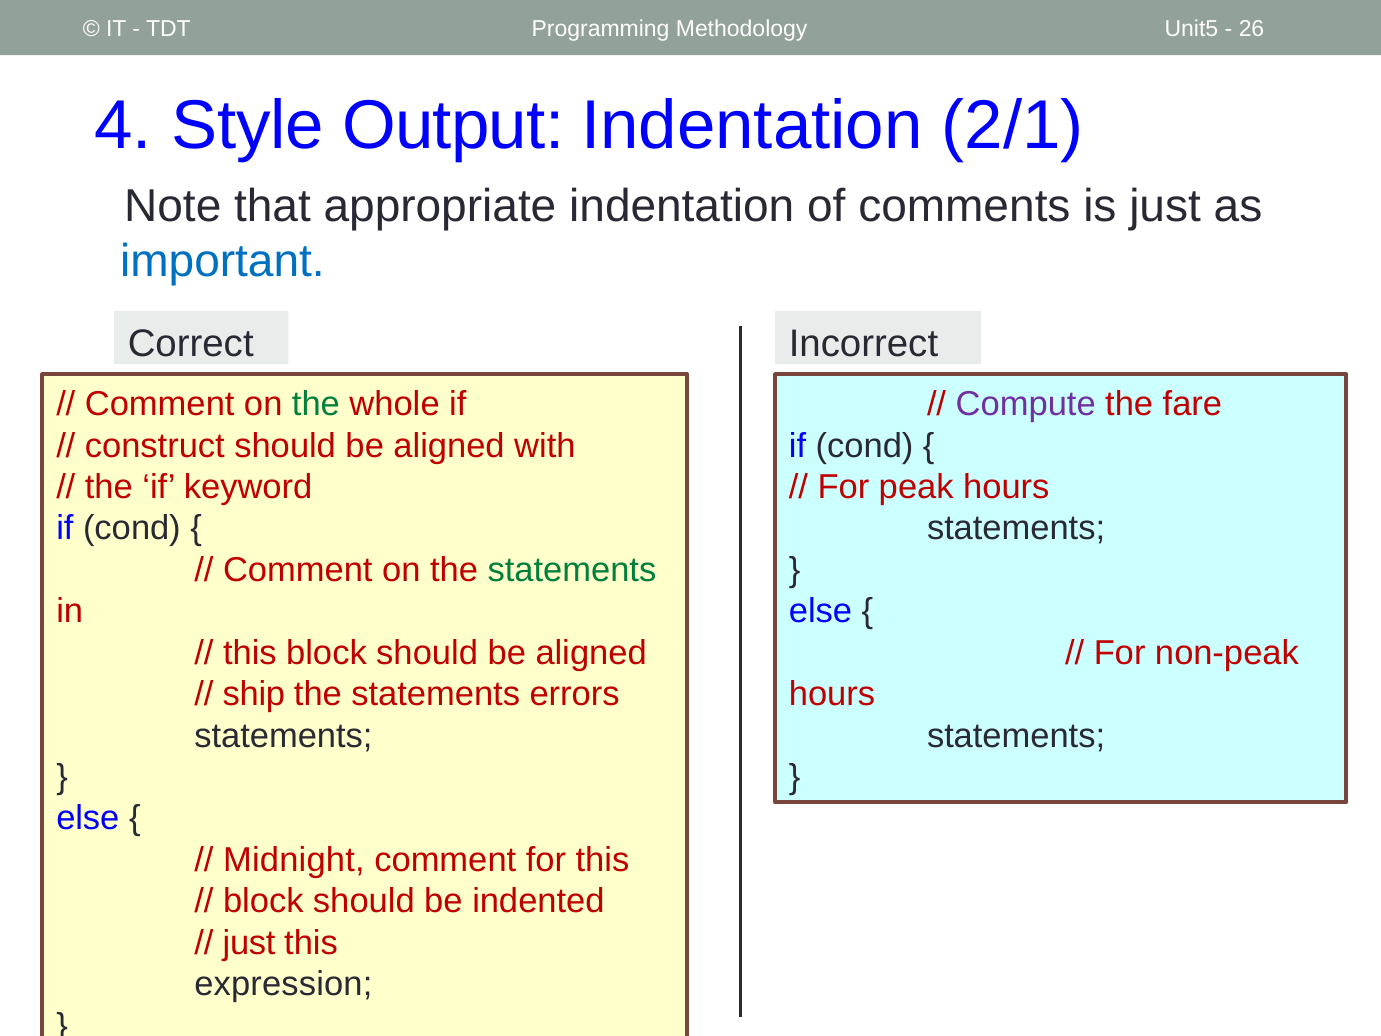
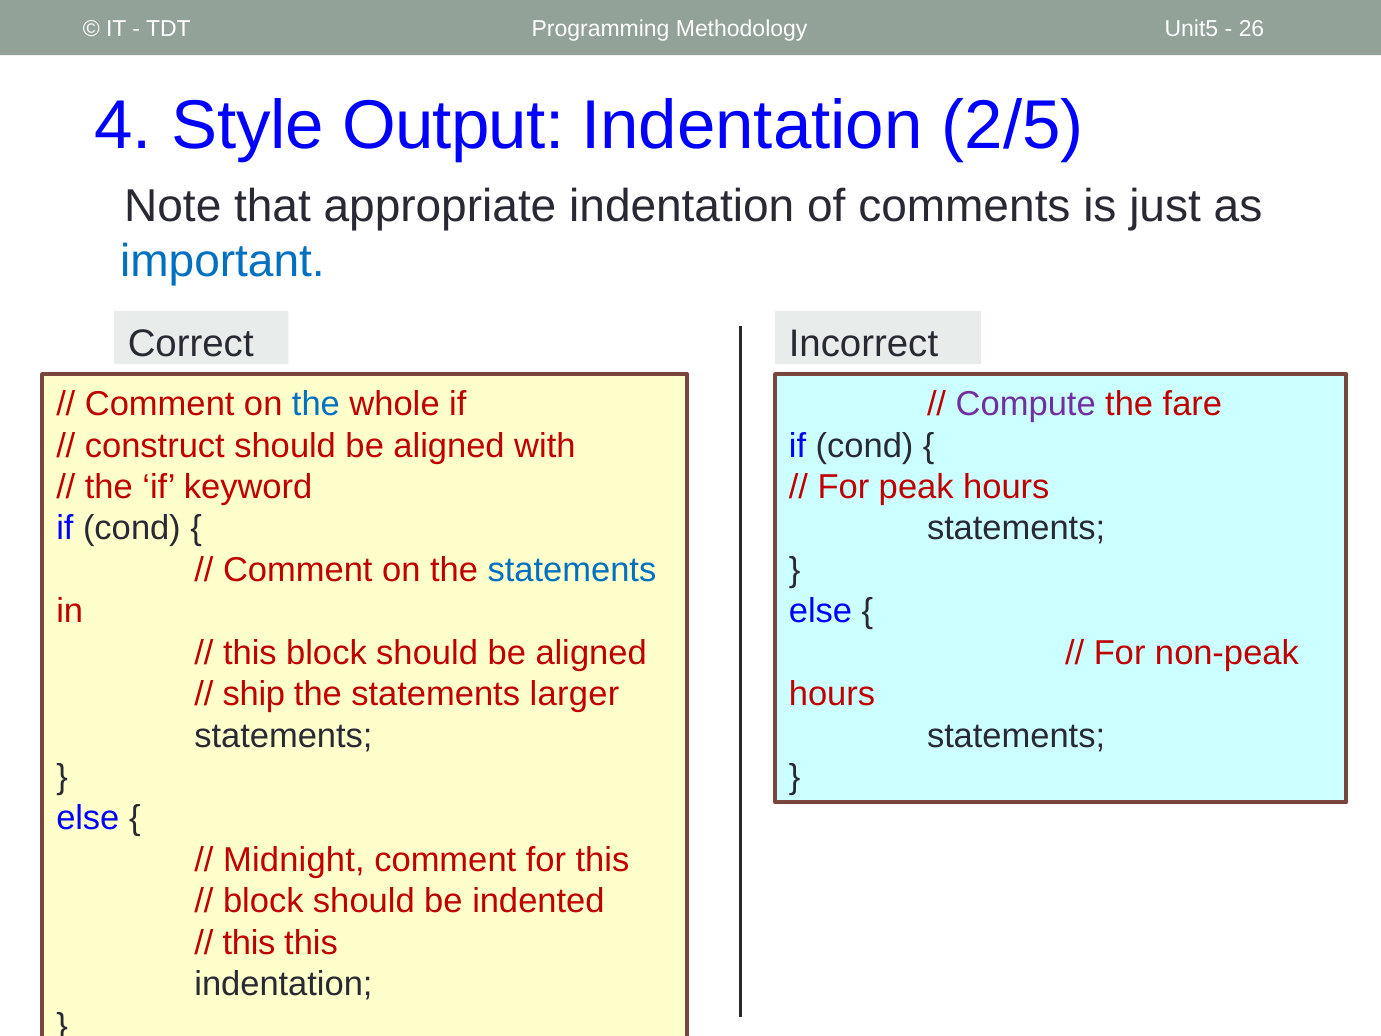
2/1: 2/1 -> 2/5
the at (316, 404) colour: green -> blue
statements at (572, 570) colour: green -> blue
errors: errors -> larger
just at (249, 943): just -> this
expression at (283, 984): expression -> indentation
